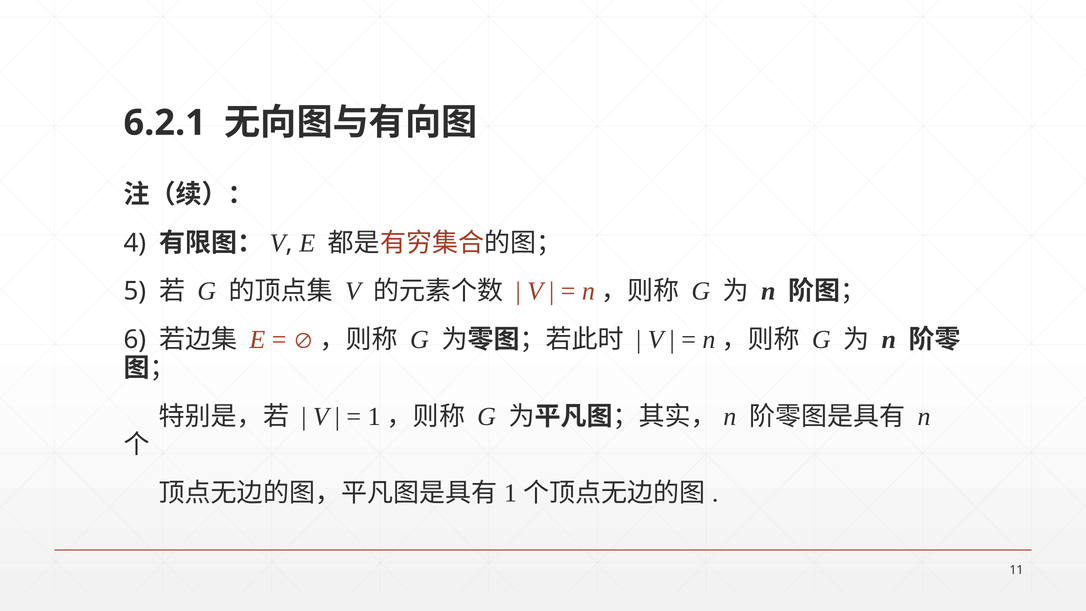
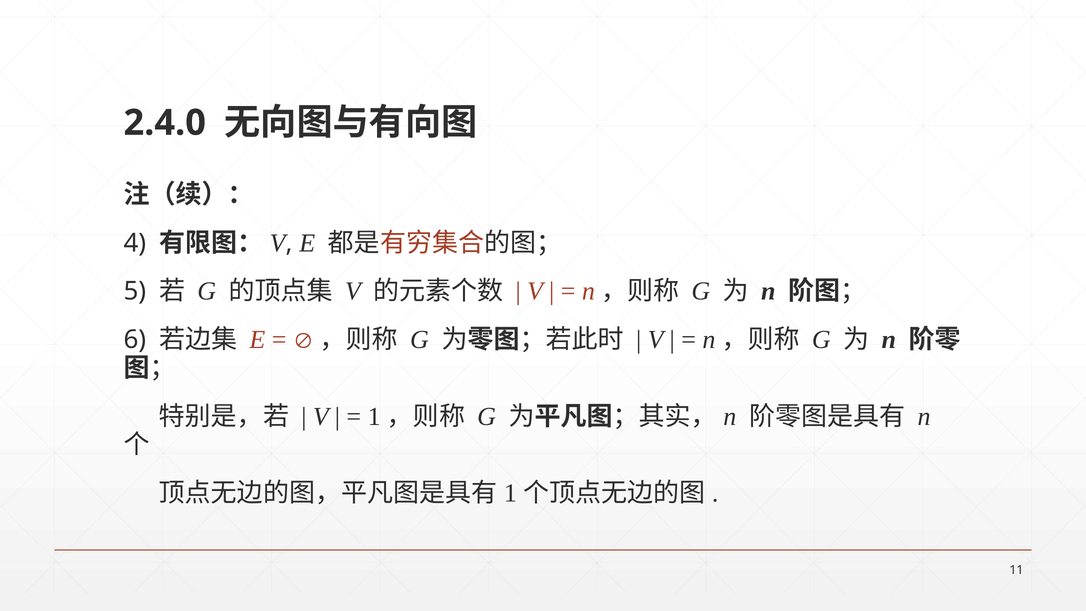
6.2.1: 6.2.1 -> 2.4.0
